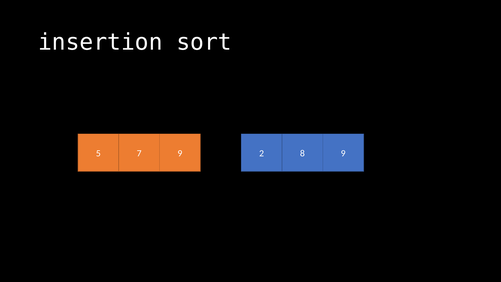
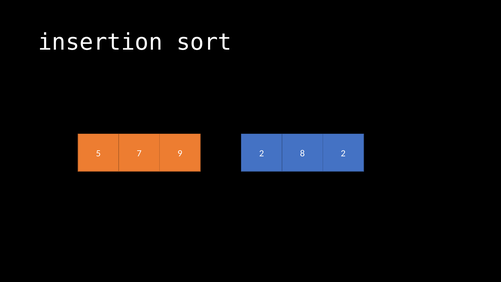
8 9: 9 -> 2
